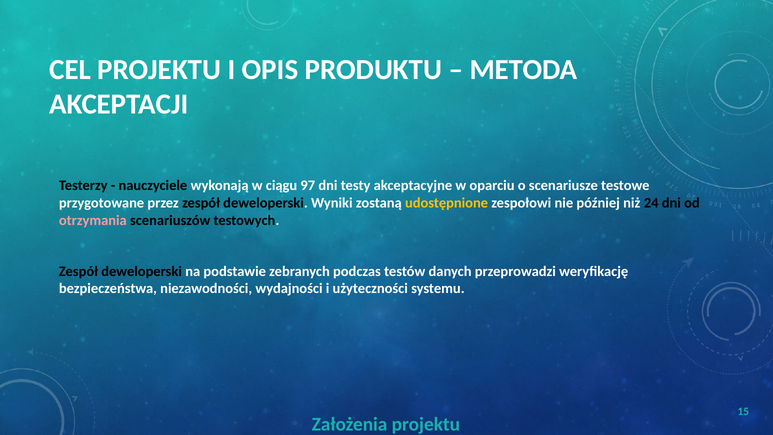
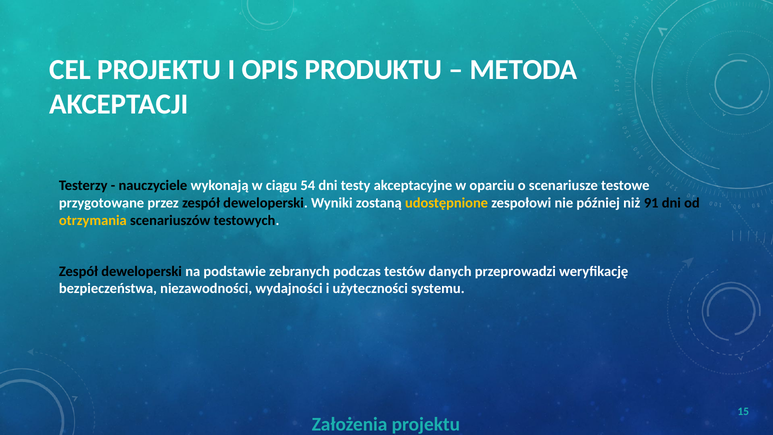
97: 97 -> 54
24: 24 -> 91
otrzymania colour: pink -> yellow
